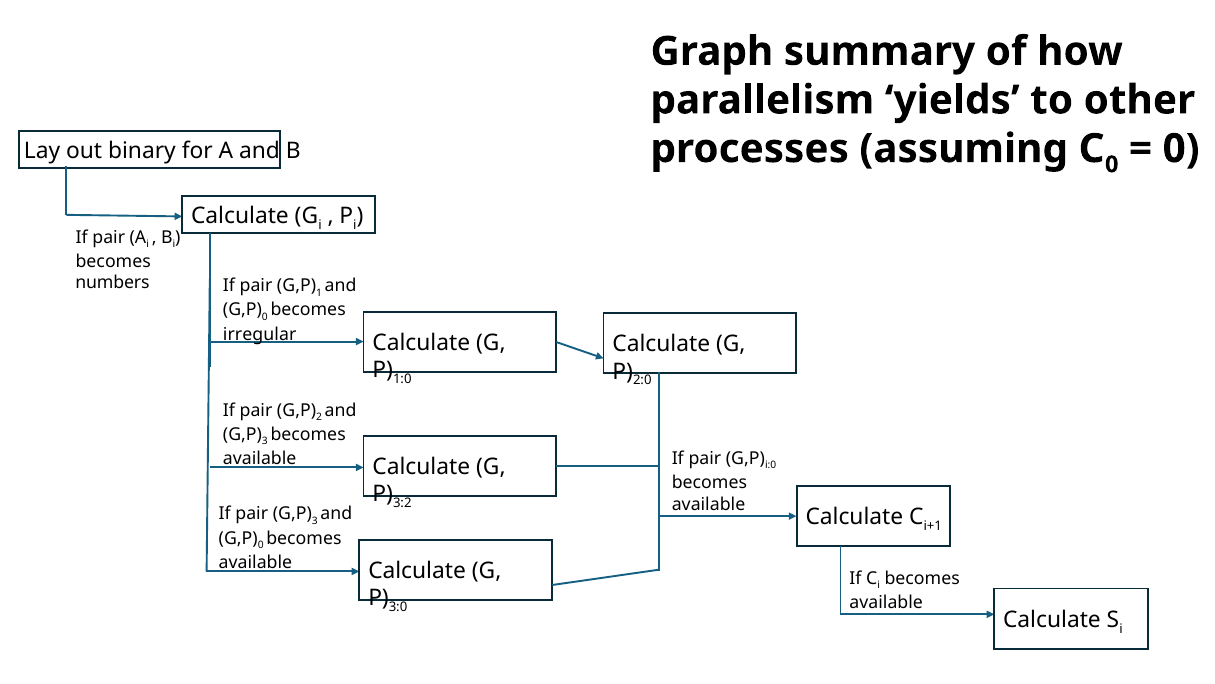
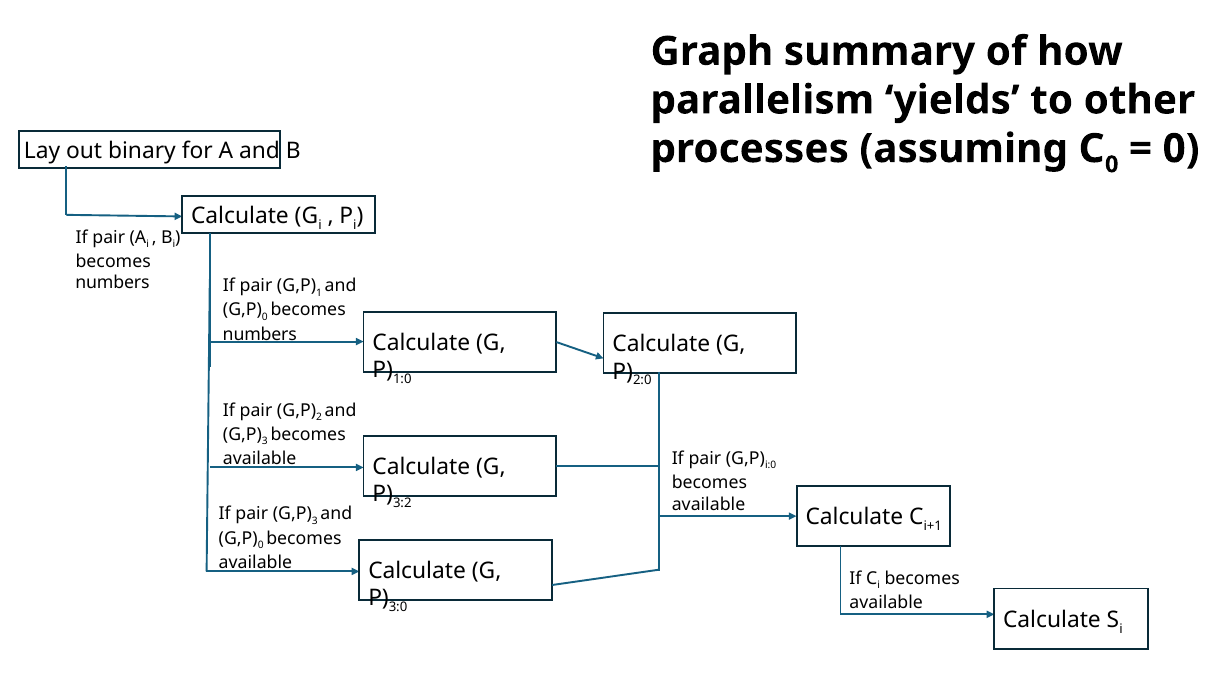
irregular at (260, 334): irregular -> numbers
